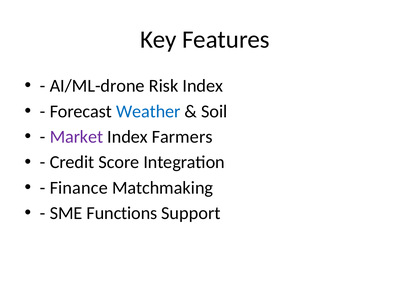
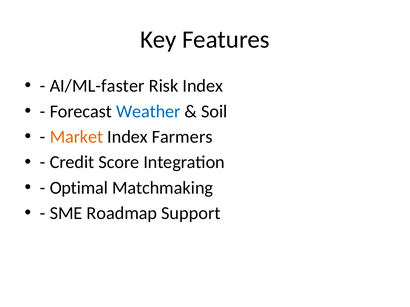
AI/ML-drone: AI/ML-drone -> AI/ML-faster
Market colour: purple -> orange
Finance: Finance -> Optimal
Functions: Functions -> Roadmap
